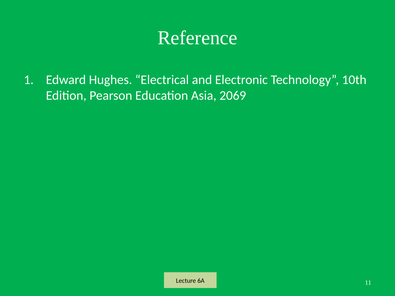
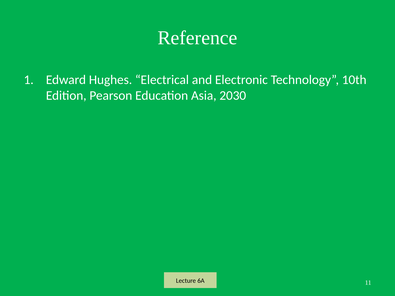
2069: 2069 -> 2030
